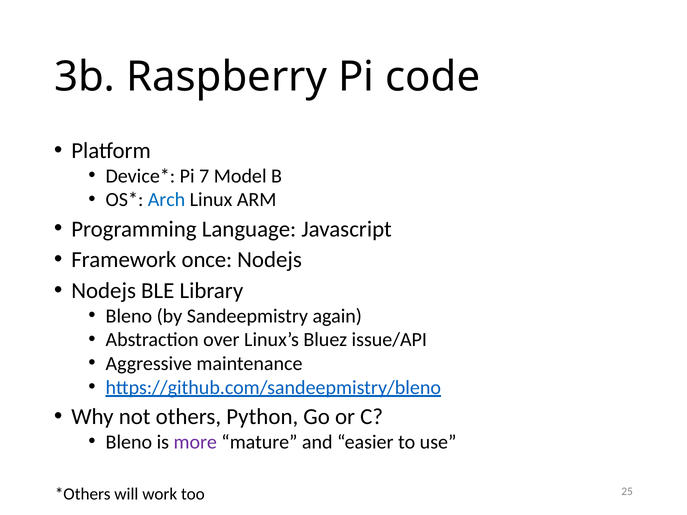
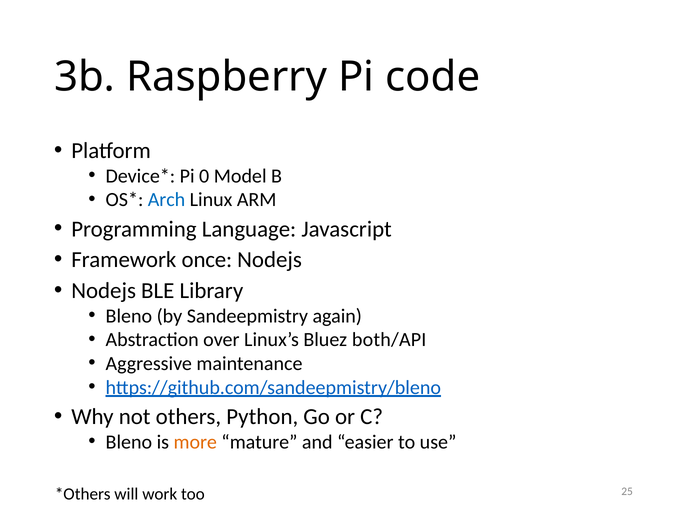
7: 7 -> 0
issue/API: issue/API -> both/API
more colour: purple -> orange
